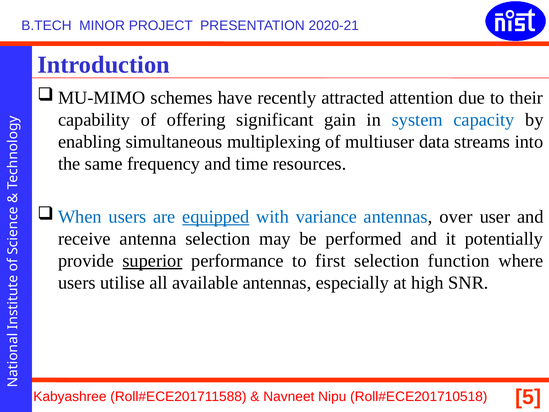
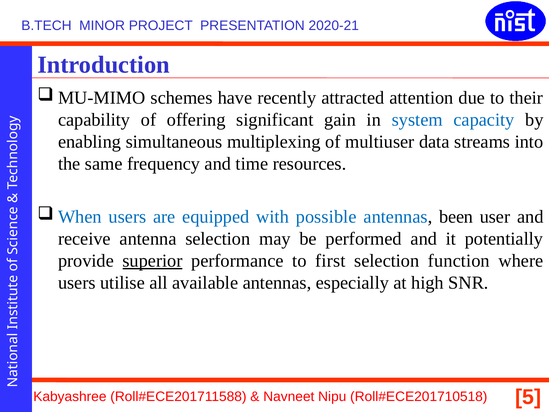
equipped underline: present -> none
variance: variance -> possible
over: over -> been
